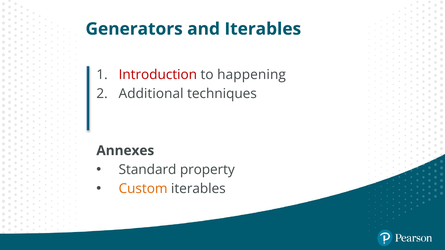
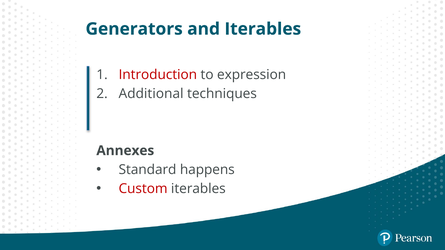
happening: happening -> expression
property: property -> happens
Custom colour: orange -> red
